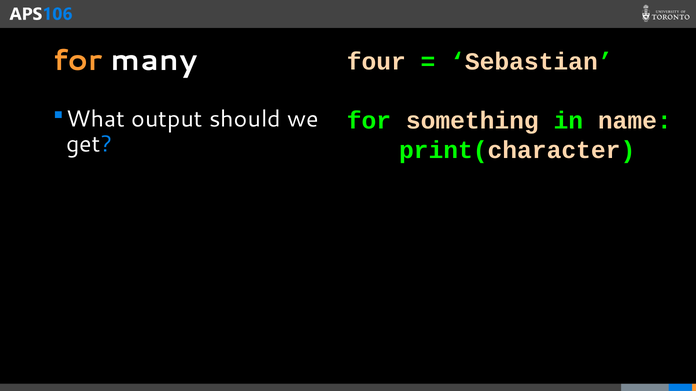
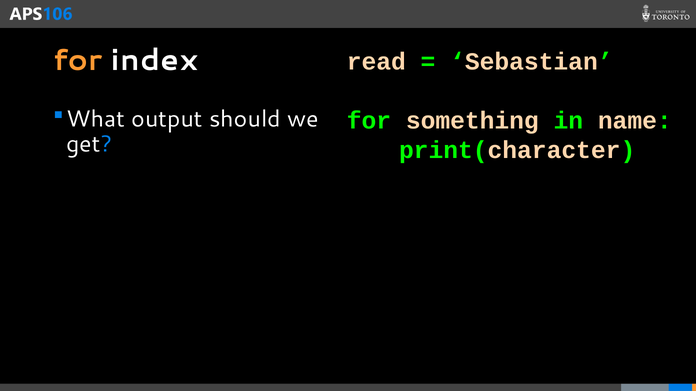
many: many -> index
four: four -> read
